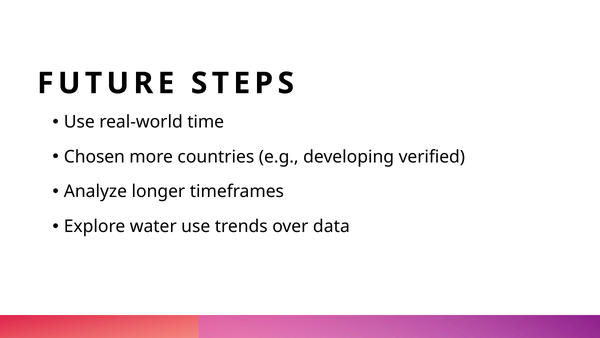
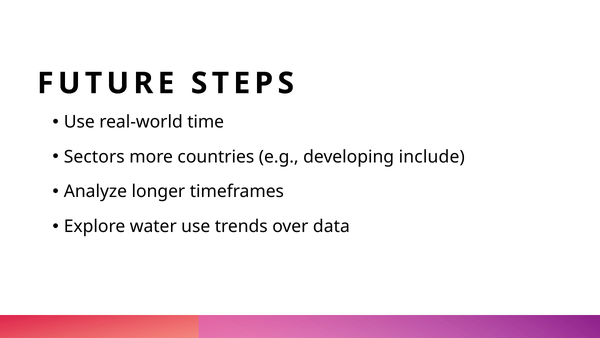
Chosen: Chosen -> Sectors
verified: verified -> include
